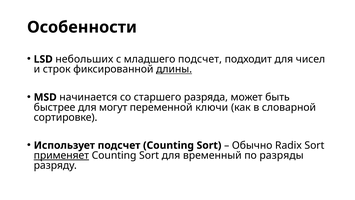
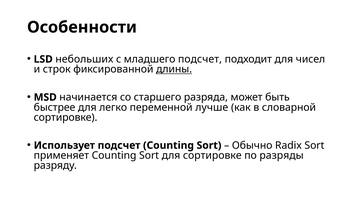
могут: могут -> легко
ключи: ключи -> лучше
применяет underline: present -> none
для временный: временный -> сортировке
